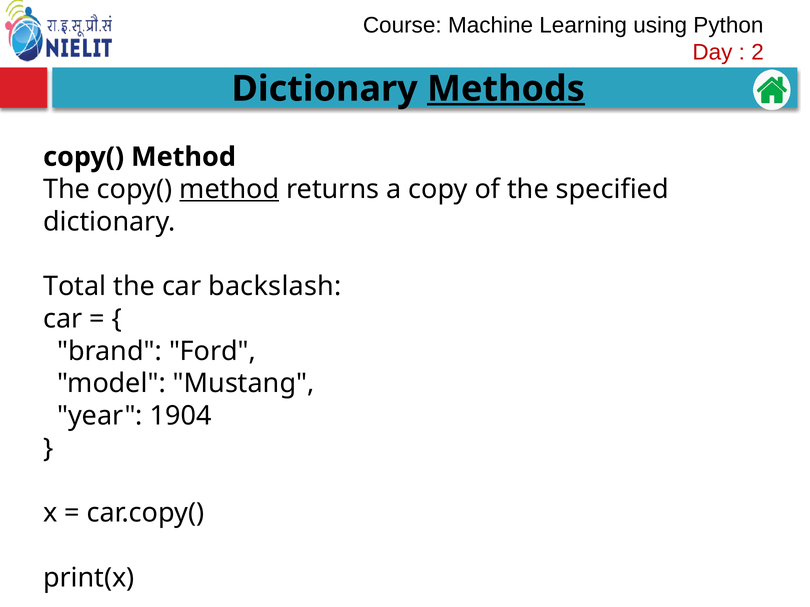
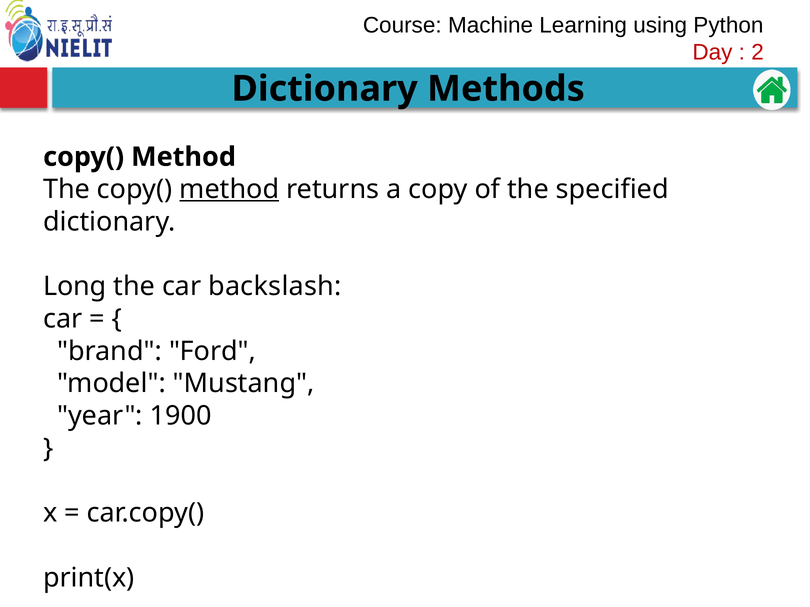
Methods underline: present -> none
Total: Total -> Long
1904: 1904 -> 1900
